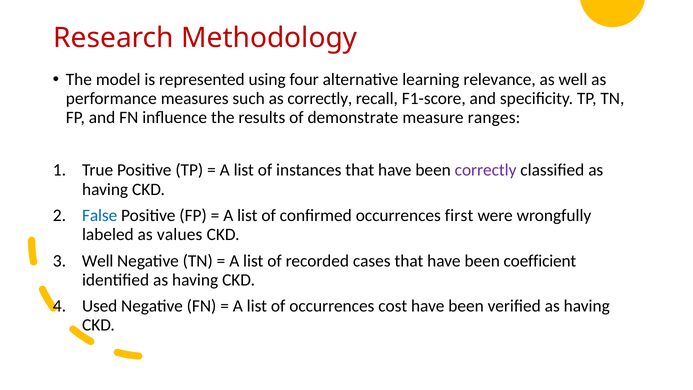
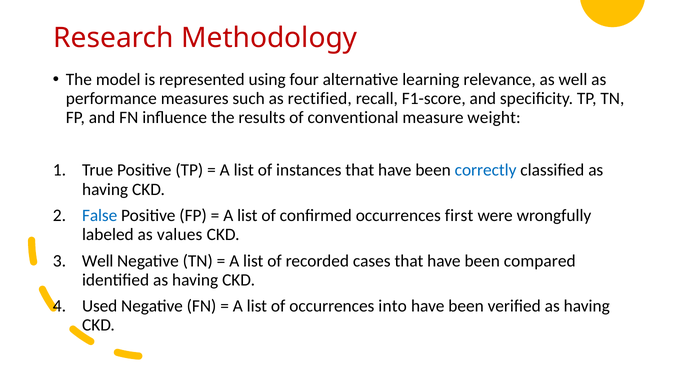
as correctly: correctly -> rectified
demonstrate: demonstrate -> conventional
ranges: ranges -> weight
correctly at (486, 170) colour: purple -> blue
coefficient: coefficient -> compared
cost: cost -> into
